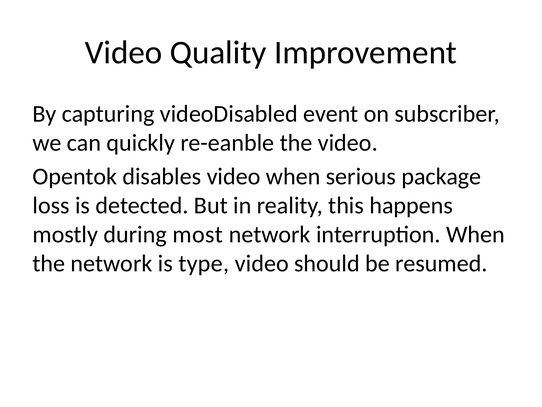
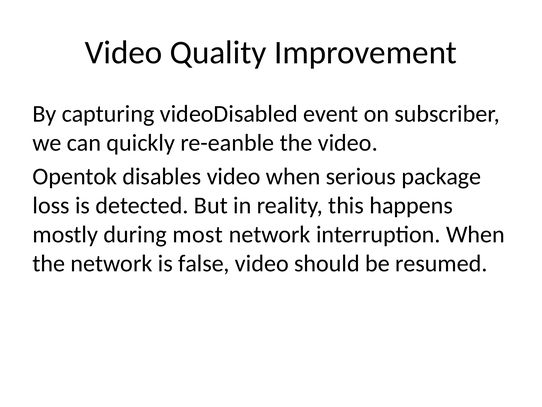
type: type -> false
